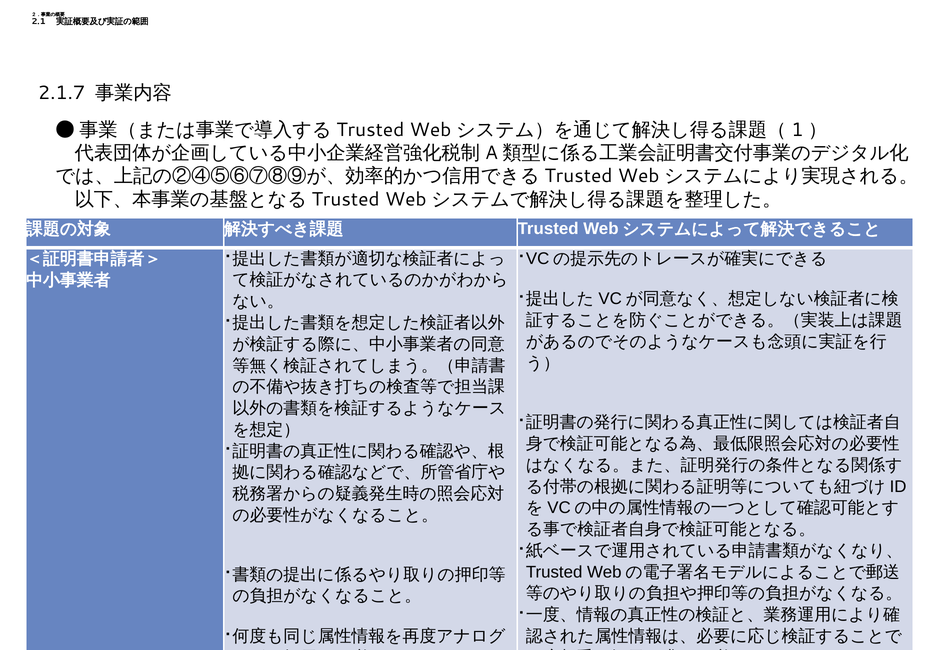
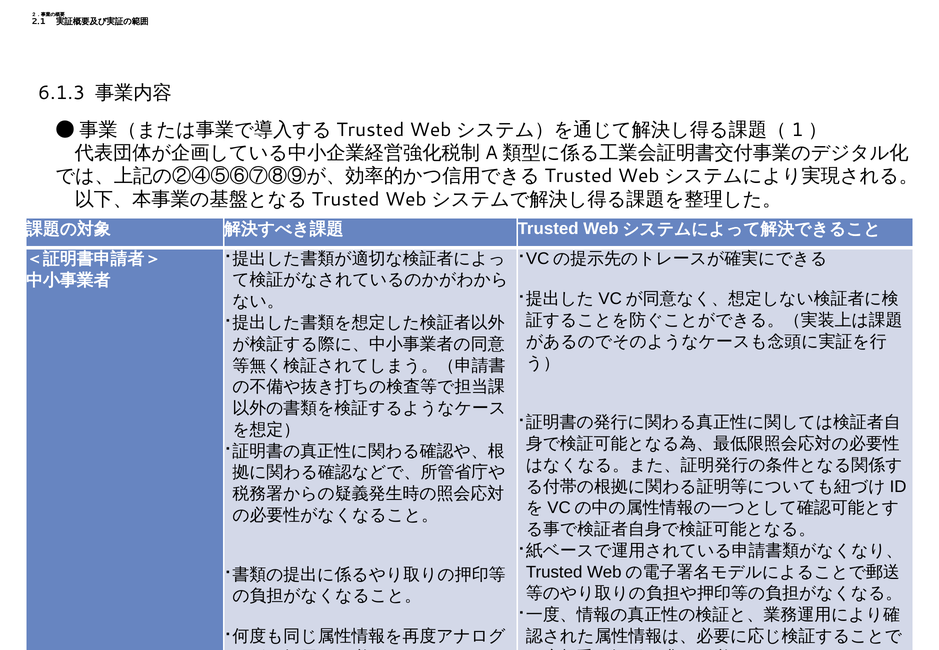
2.1.7: 2.1.7 -> 6.1.3
